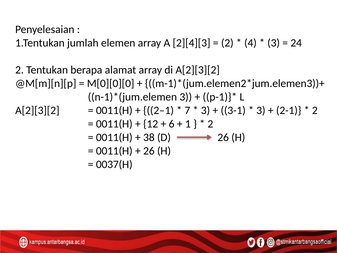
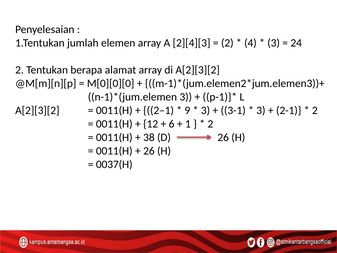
7: 7 -> 9
